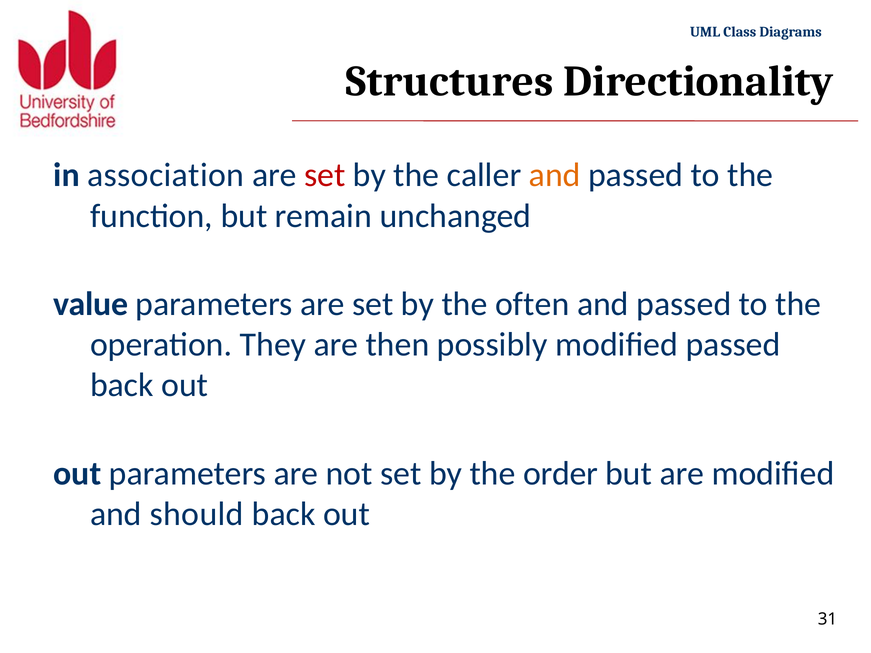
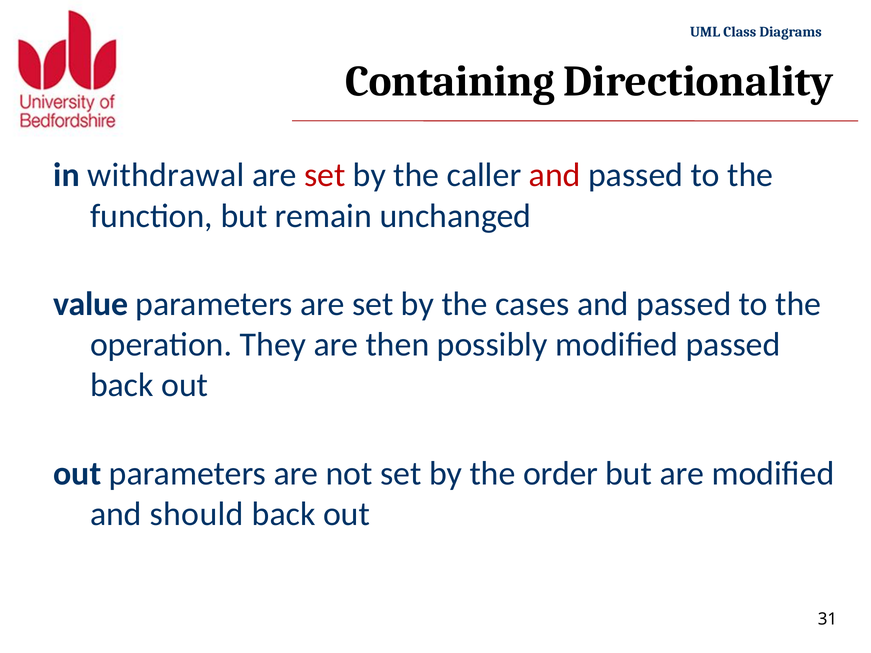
Structures: Structures -> Containing
association: association -> withdrawal
and at (555, 175) colour: orange -> red
often: often -> cases
